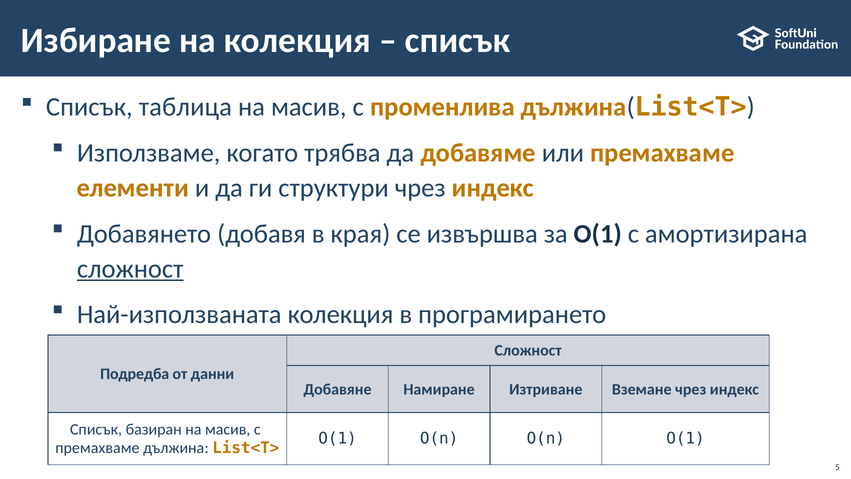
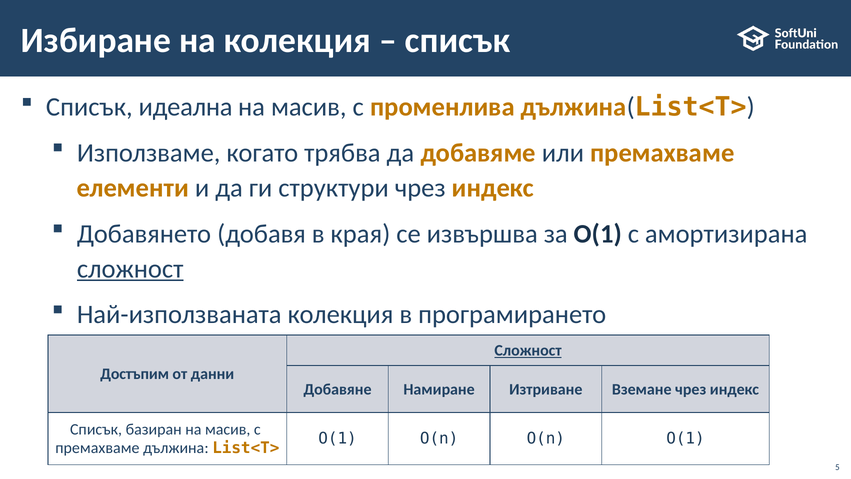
таблица: таблица -> идеална
Сложност at (528, 350) underline: none -> present
Подредба: Подредба -> Достъпим
